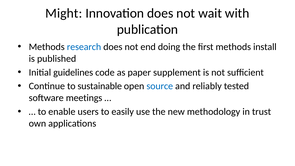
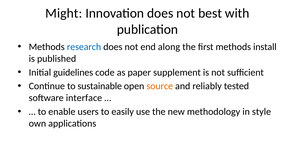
wait: wait -> best
doing: doing -> along
source colour: blue -> orange
meetings: meetings -> interface
trust: trust -> style
